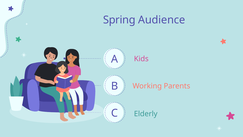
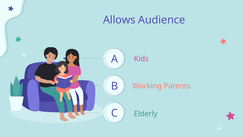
Spring: Spring -> Allows
